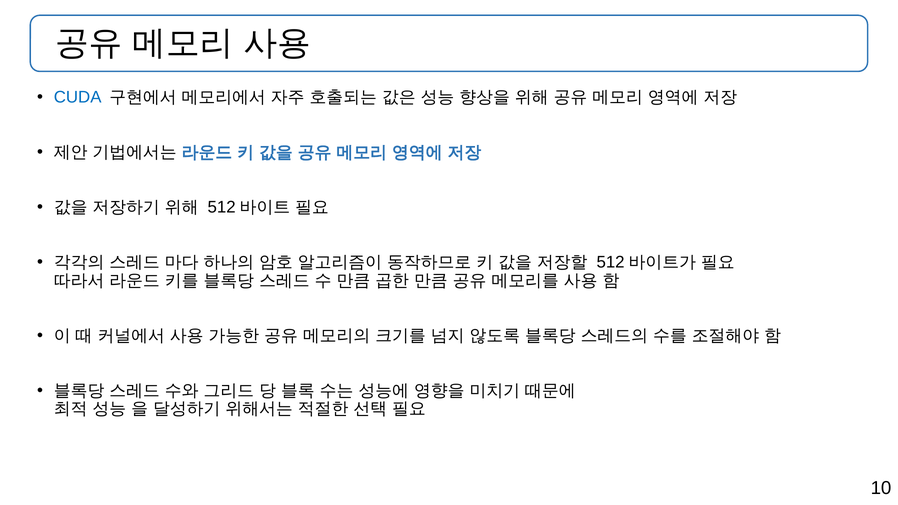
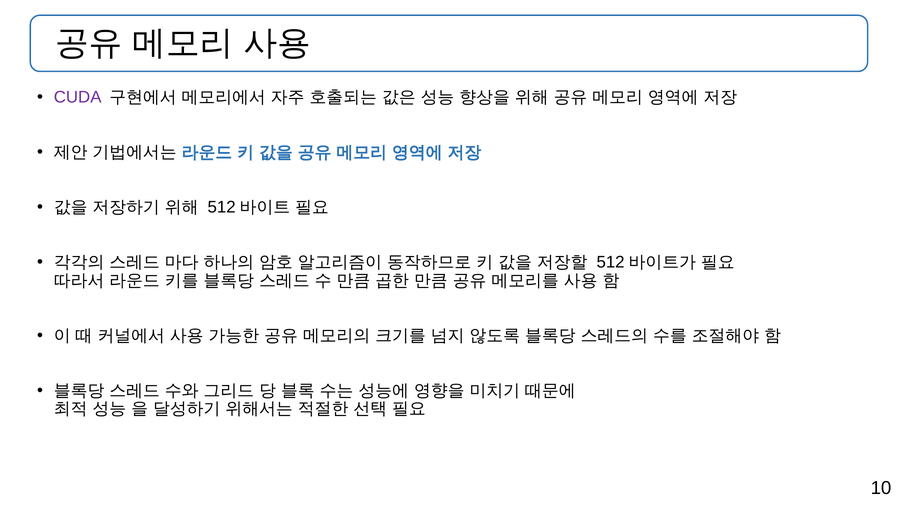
CUDA colour: blue -> purple
